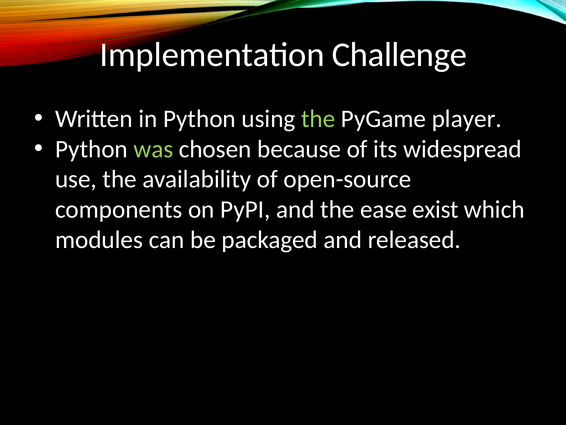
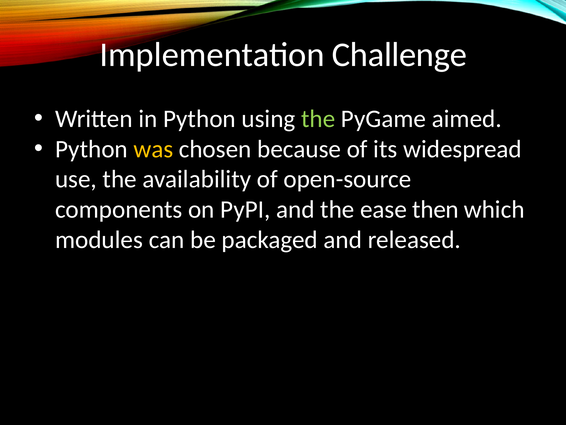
player: player -> aimed
was colour: light green -> yellow
exist: exist -> then
